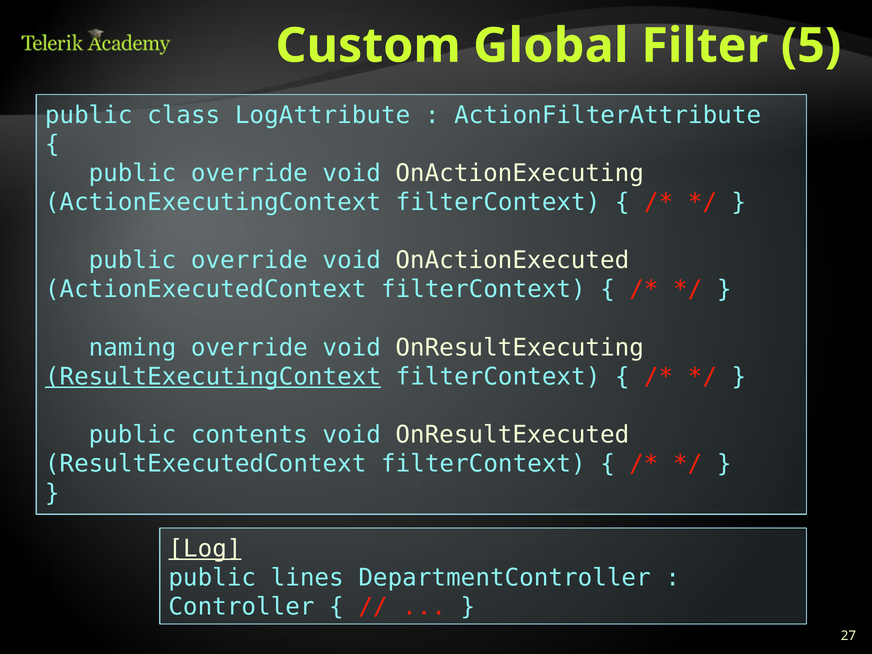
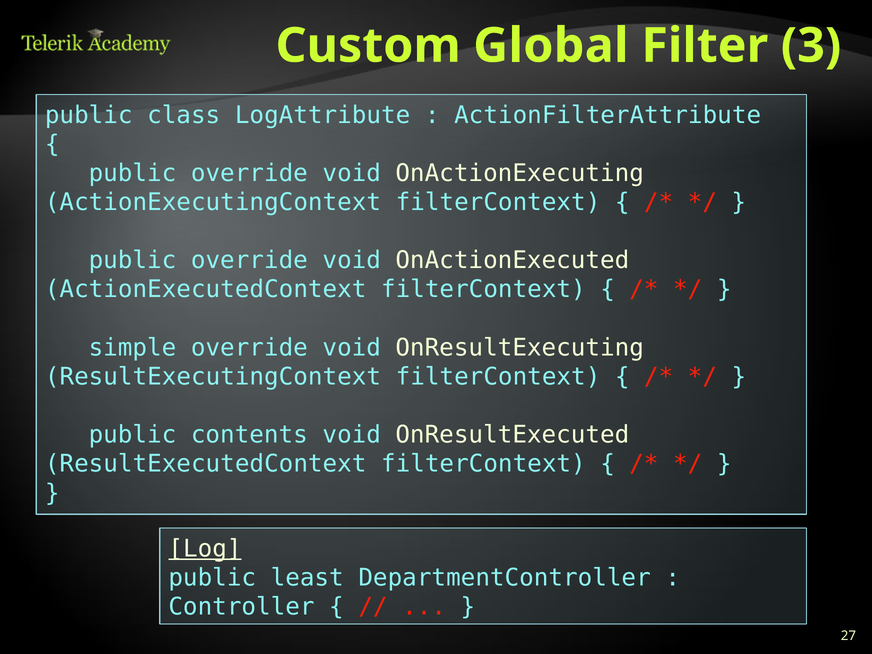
5: 5 -> 3
naming: naming -> simple
ResultExecutingContext underline: present -> none
lines: lines -> least
